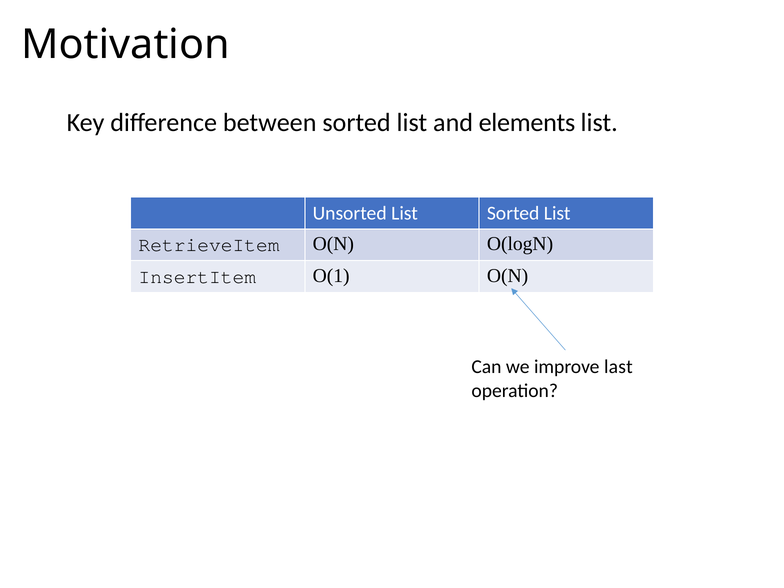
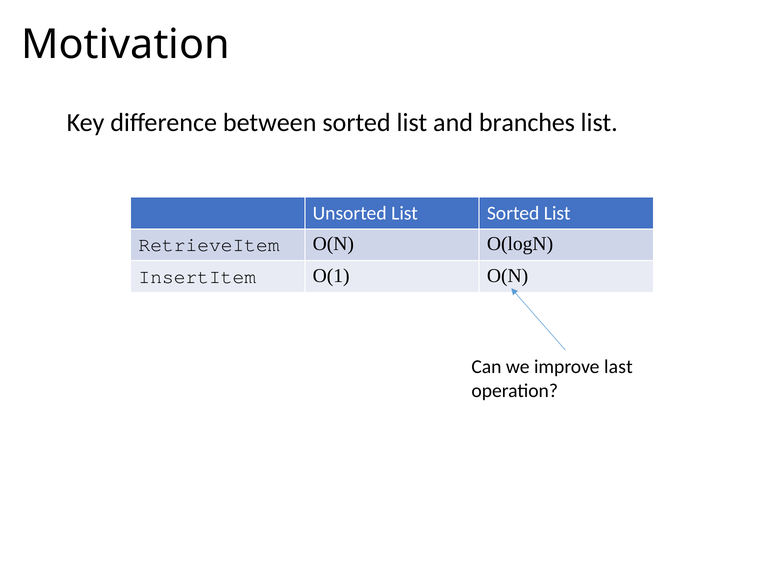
elements: elements -> branches
